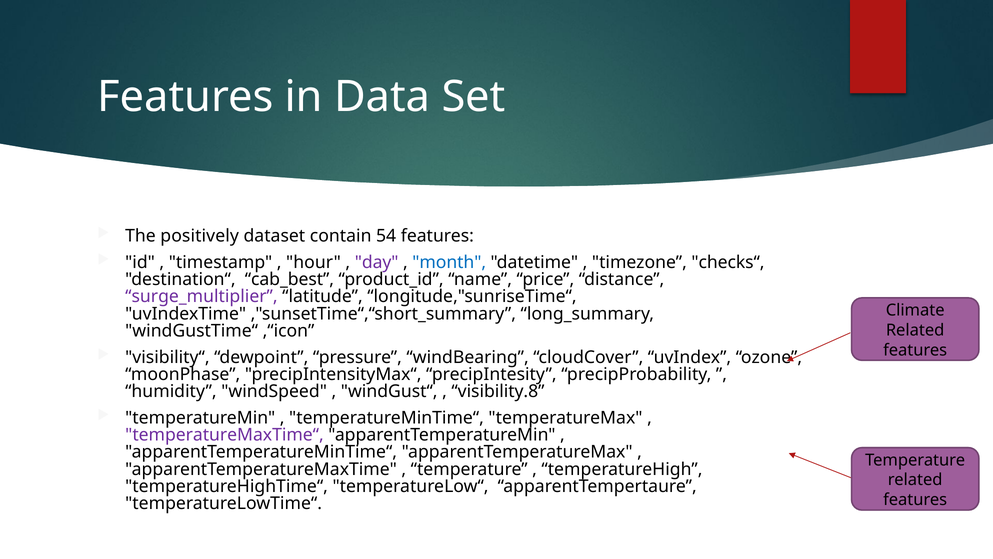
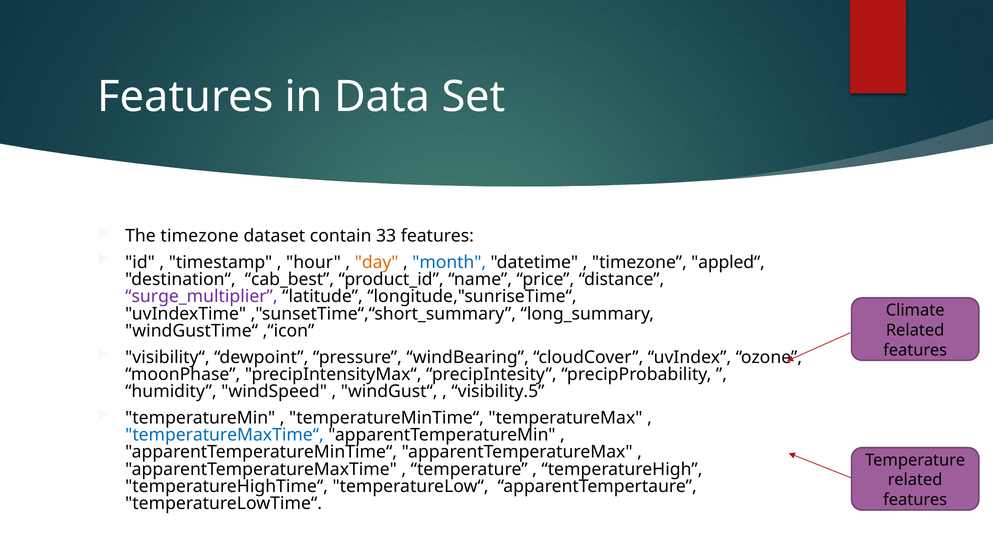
The positively: positively -> timezone
54: 54 -> 33
day colour: purple -> orange
checks“: checks“ -> appled“
visibility.8: visibility.8 -> visibility.5
temperatureMaxTime“ colour: purple -> blue
